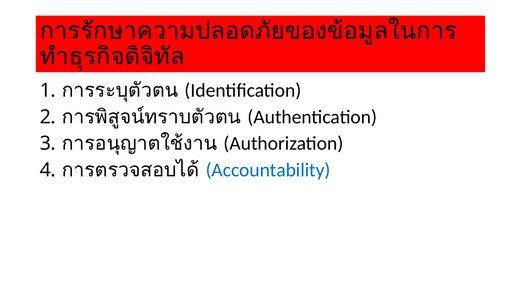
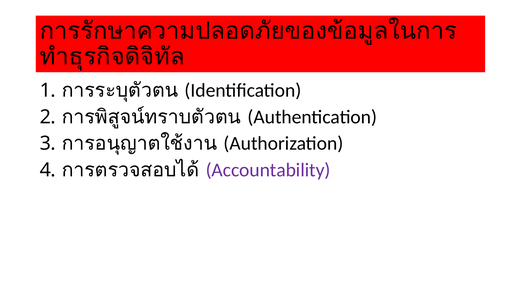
Accountability colour: blue -> purple
